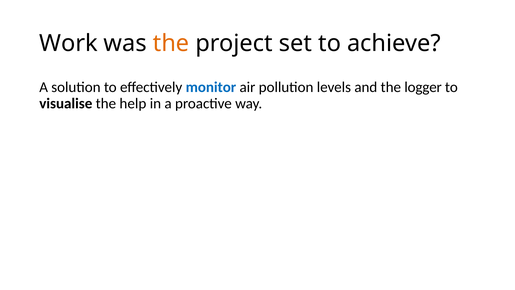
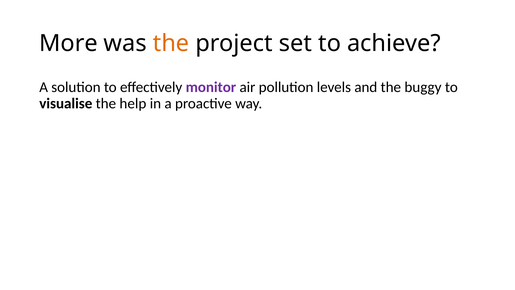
Work: Work -> More
monitor colour: blue -> purple
logger: logger -> buggy
